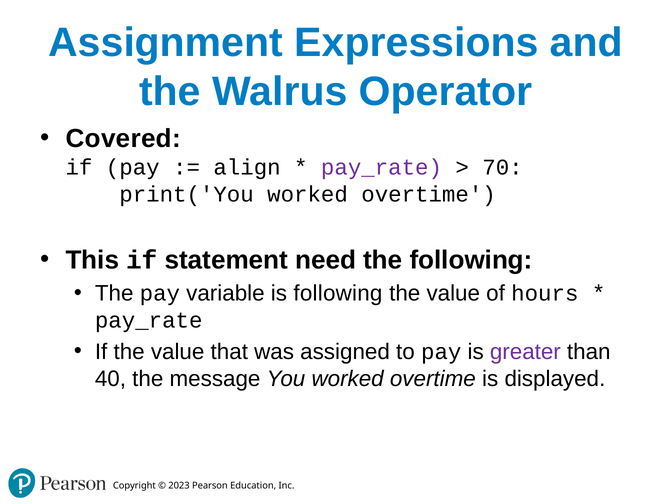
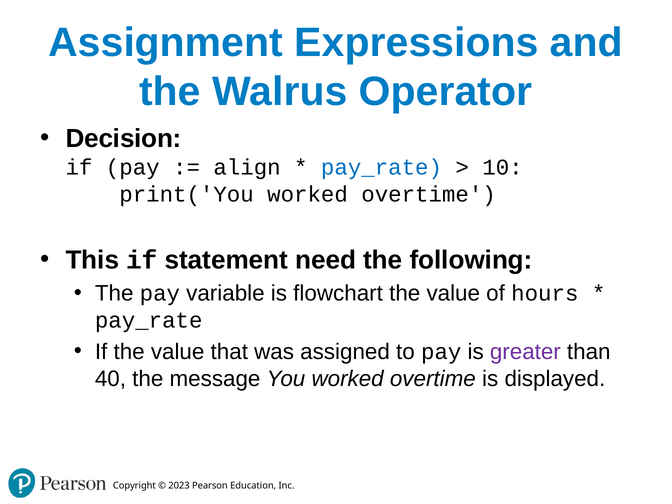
Covered: Covered -> Decision
pay_rate at (381, 167) colour: purple -> blue
70: 70 -> 10
is following: following -> flowchart
